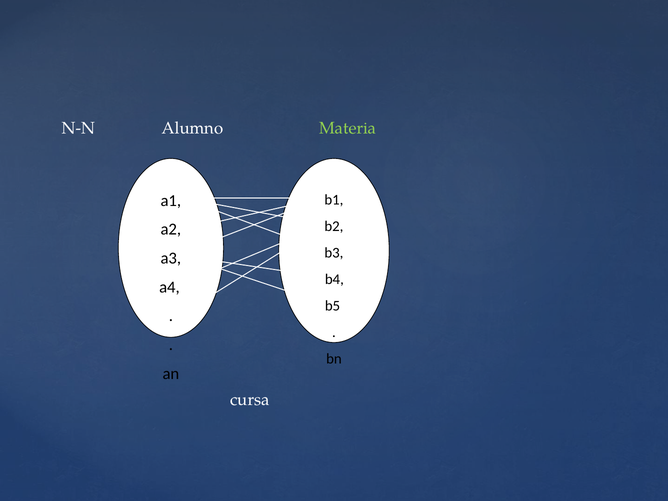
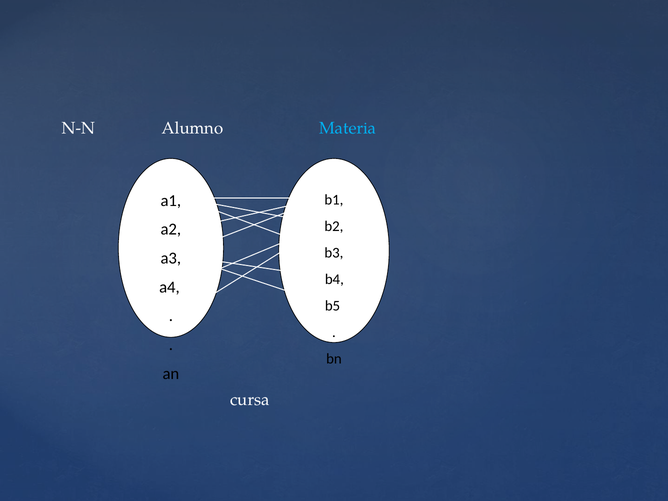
Materia colour: light green -> light blue
